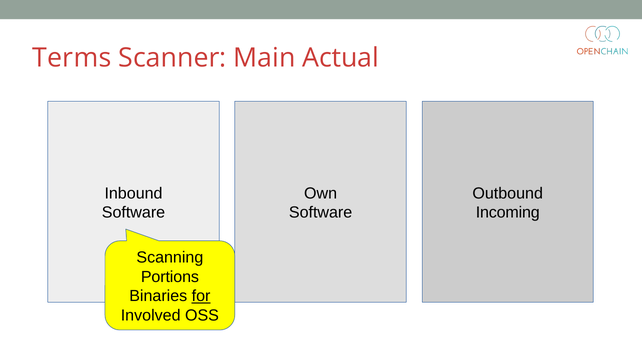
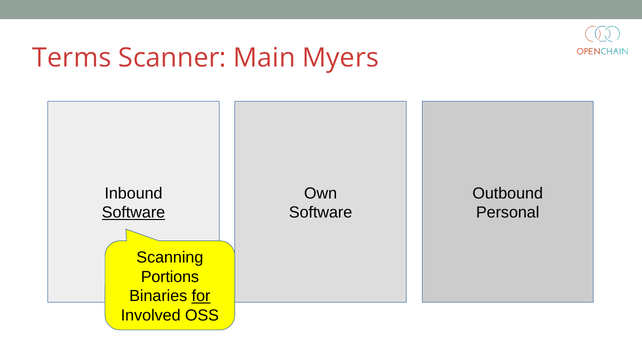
Actual: Actual -> Myers
Software at (134, 213) underline: none -> present
Incoming: Incoming -> Personal
